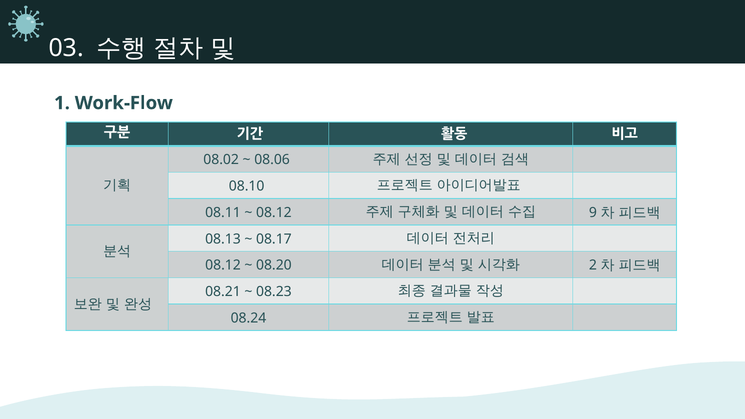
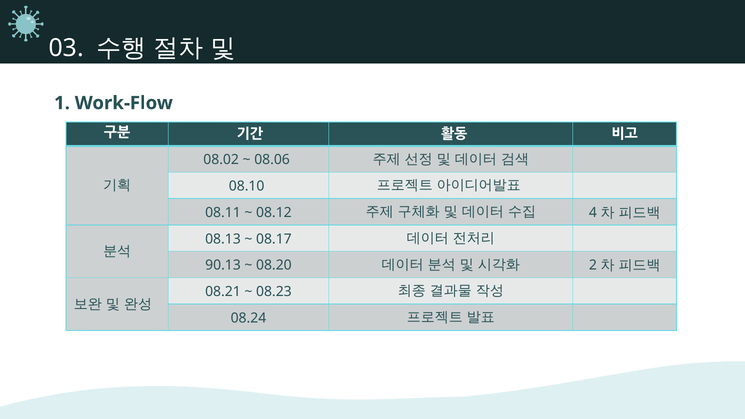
9: 9 -> 4
08.12 at (223, 265): 08.12 -> 90.13
